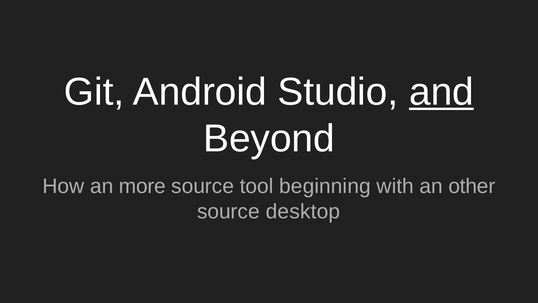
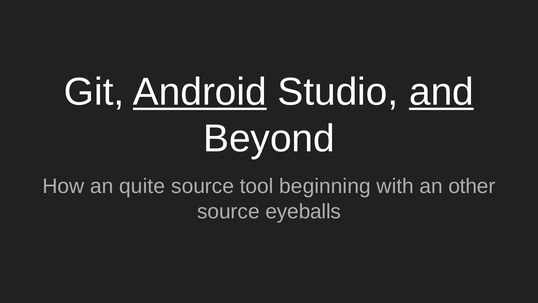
Android underline: none -> present
more: more -> quite
desktop: desktop -> eyeballs
